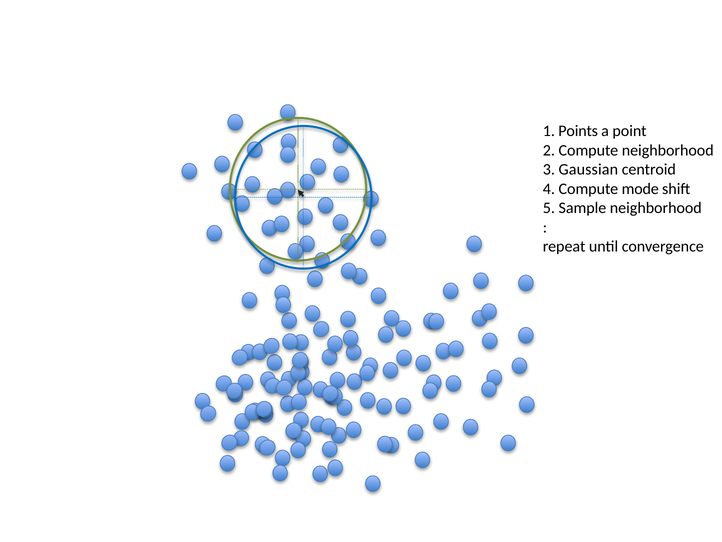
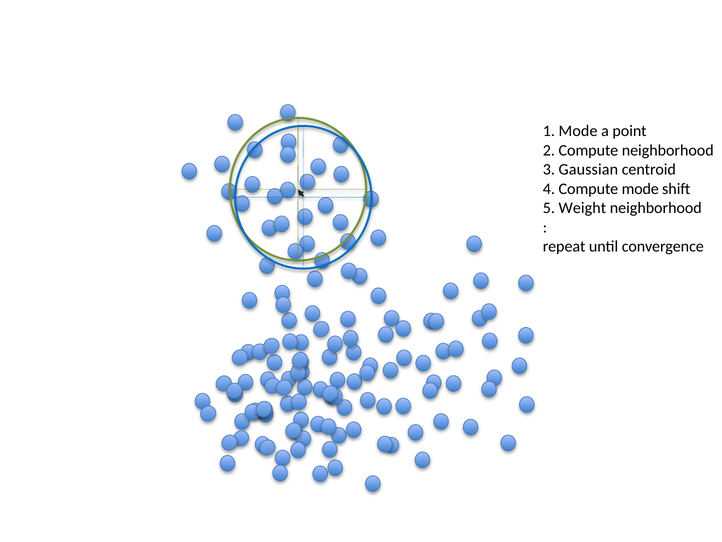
1 Points: Points -> Mode
Sample: Sample -> Weight
